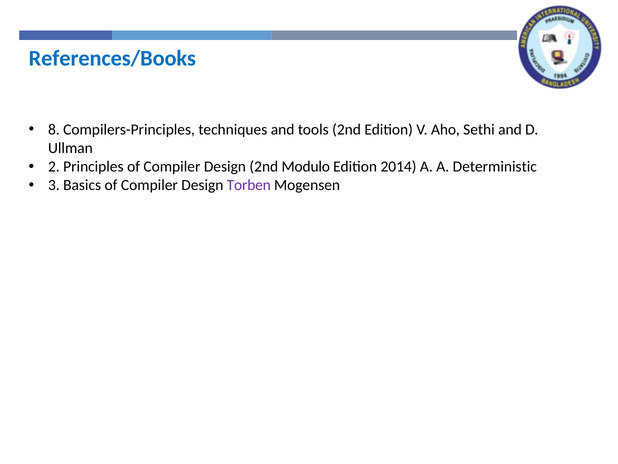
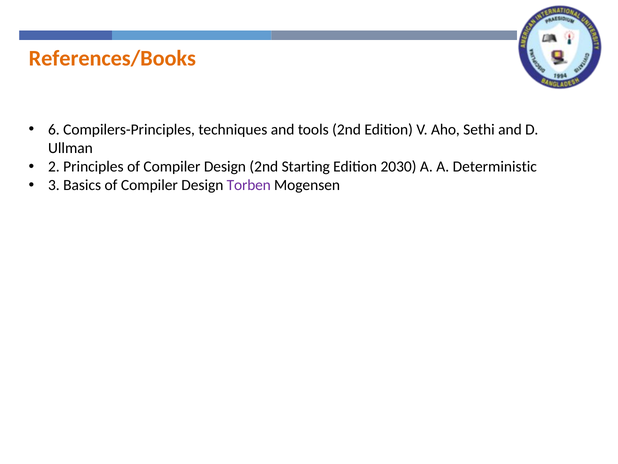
References/Books colour: blue -> orange
8: 8 -> 6
Modulo: Modulo -> Starting
2014: 2014 -> 2030
